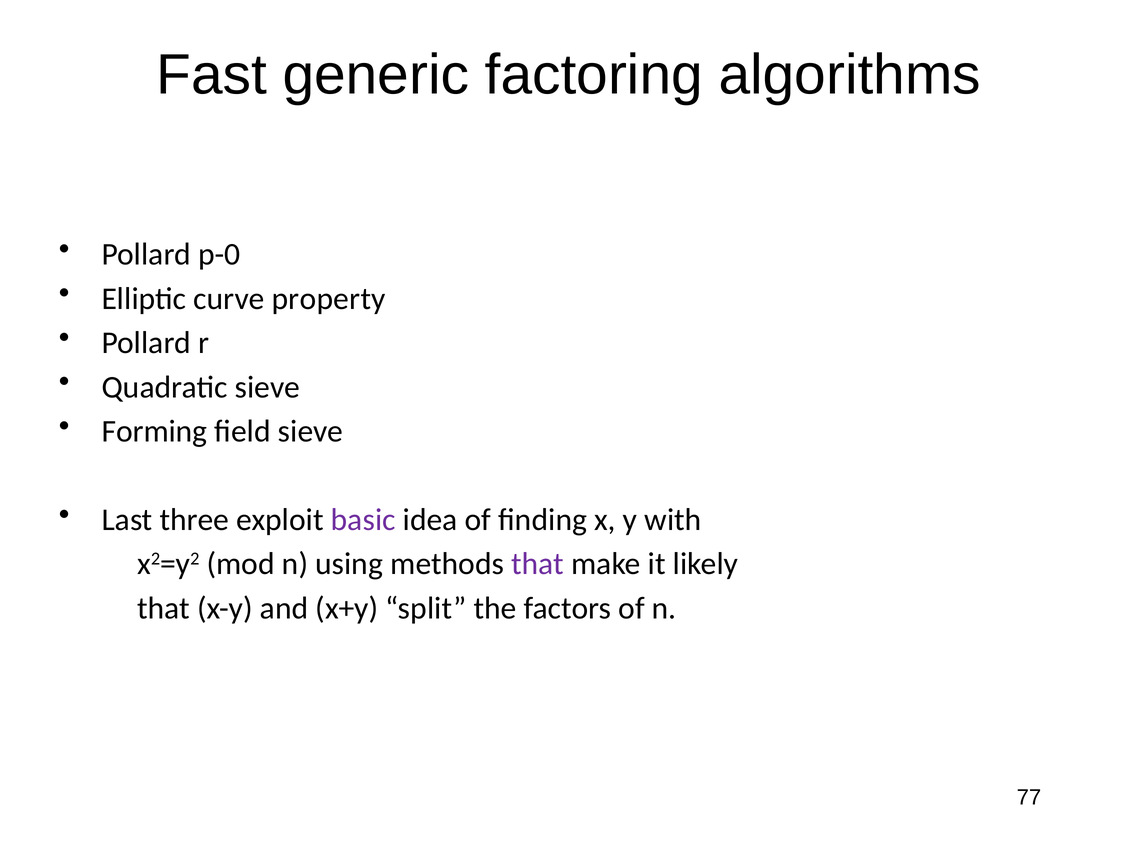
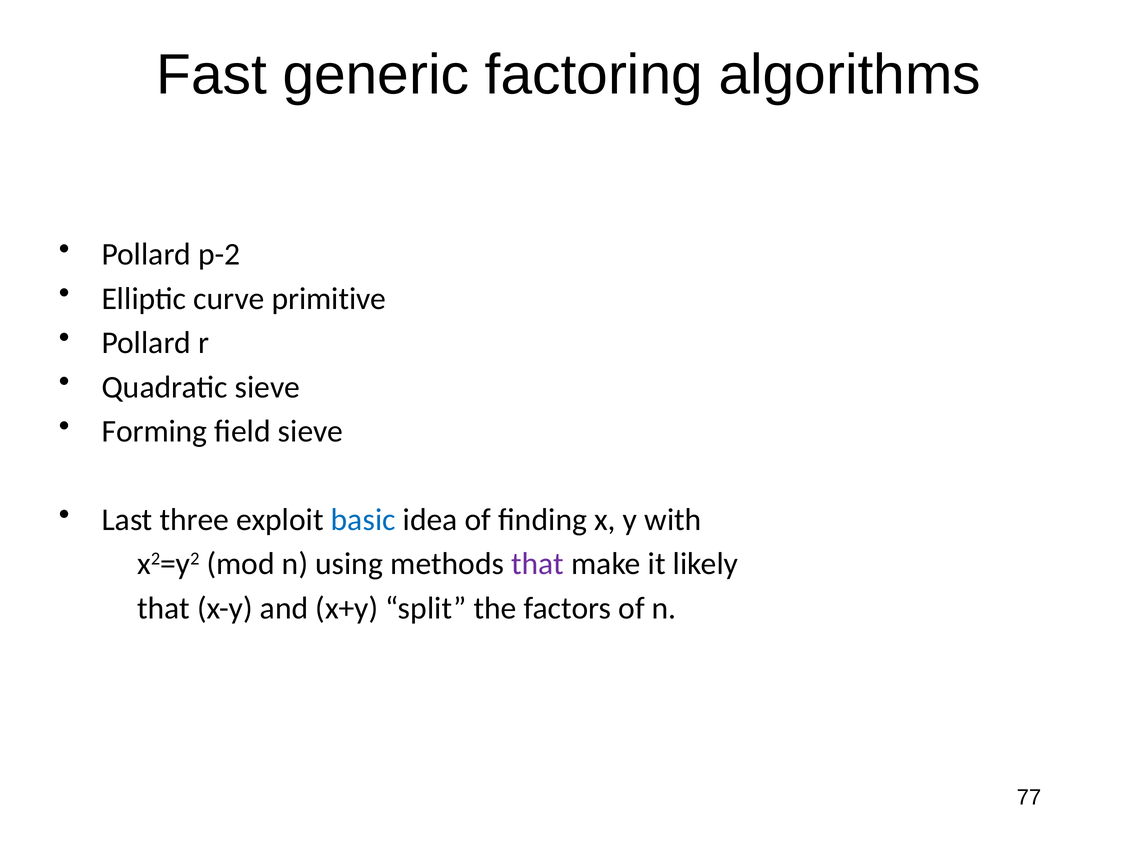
p-0: p-0 -> p-2
property: property -> primitive
basic colour: purple -> blue
